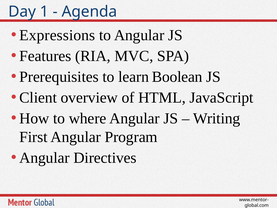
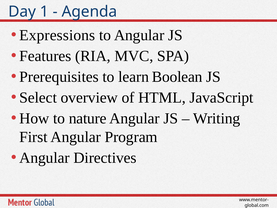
Client: Client -> Select
where: where -> nature
